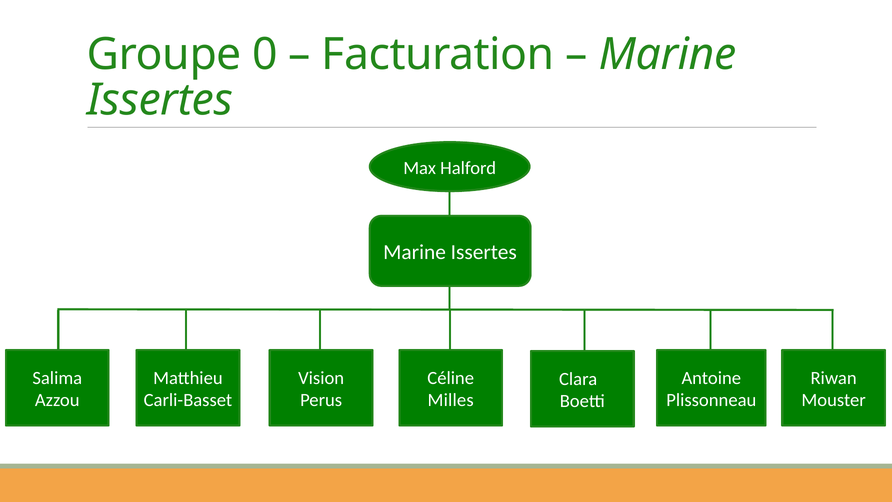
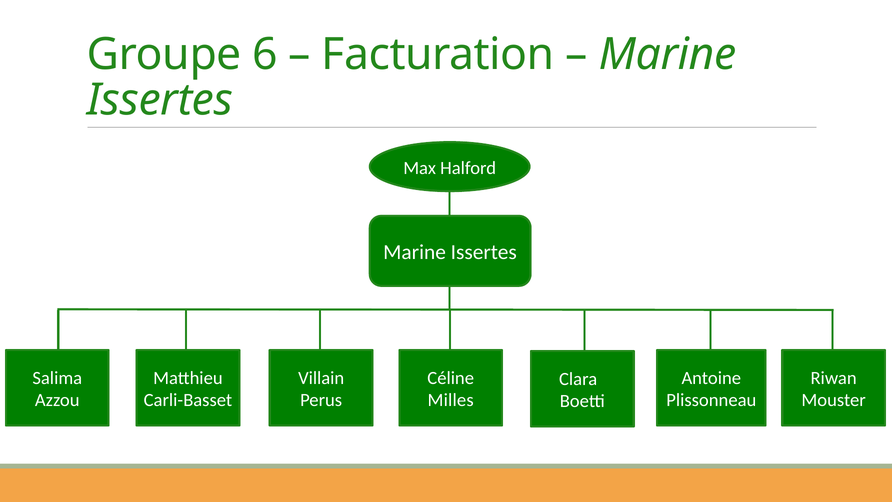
0: 0 -> 6
Vision: Vision -> Villain
